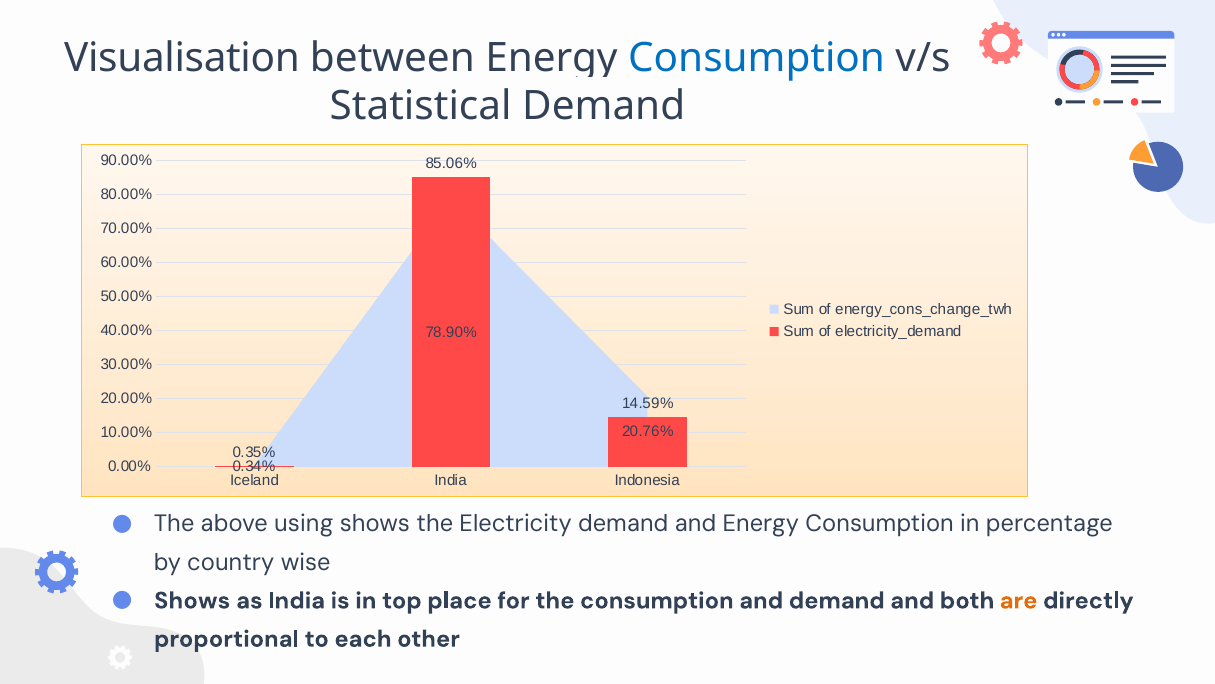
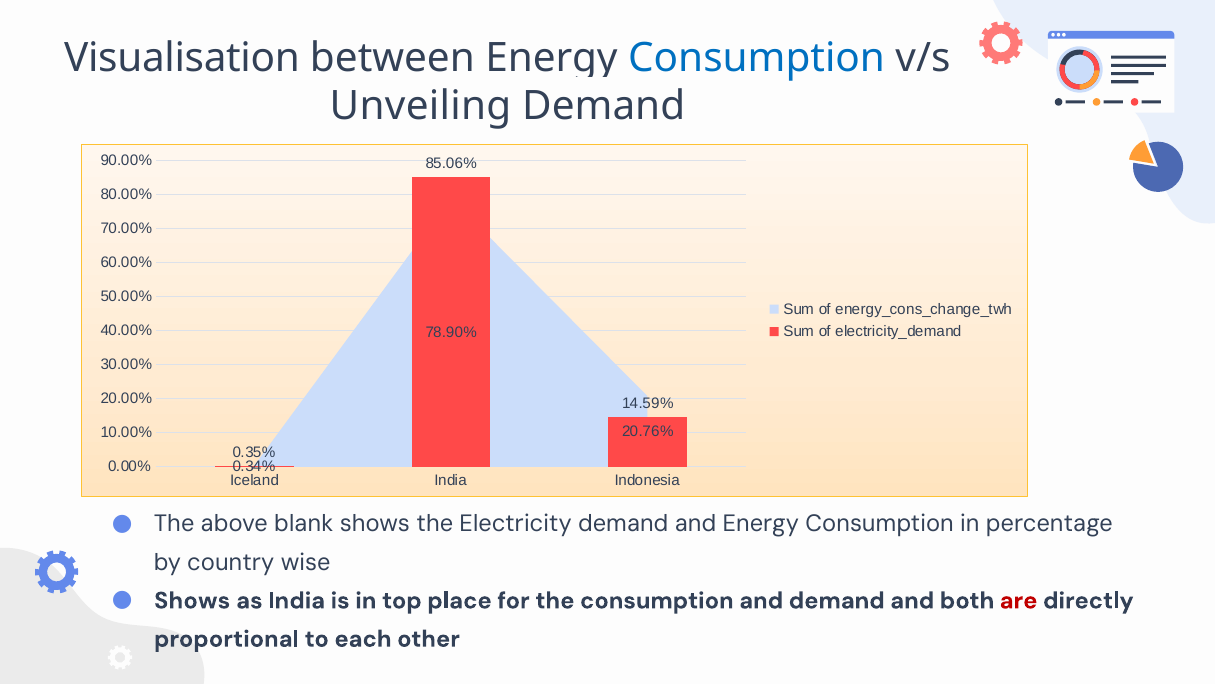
Statistical: Statistical -> Unveiling
using: using -> blank
are colour: orange -> red
